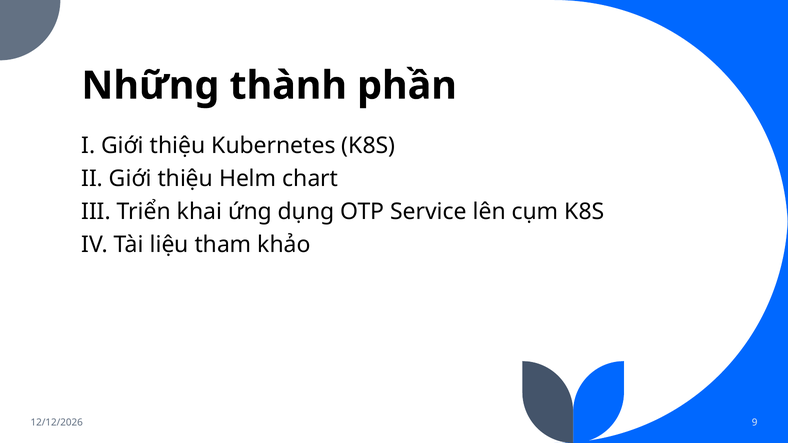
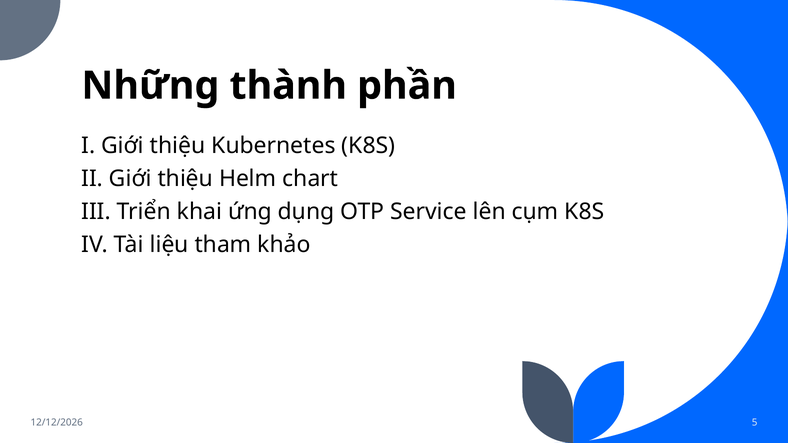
9: 9 -> 5
